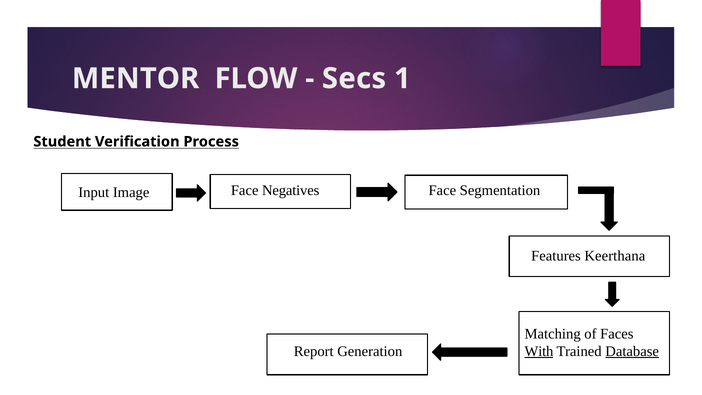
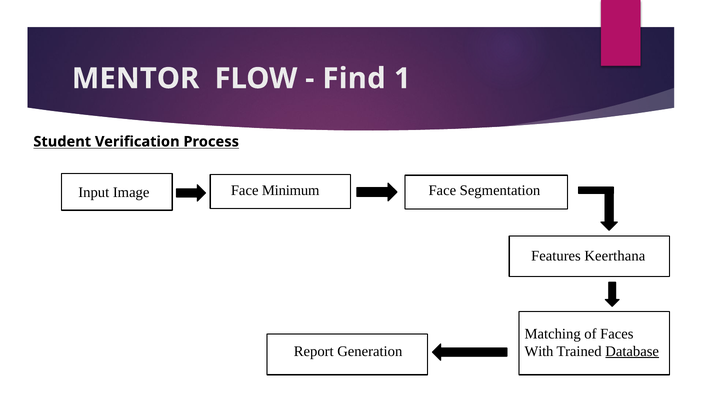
Secs: Secs -> Find
Negatives: Negatives -> Minimum
With underline: present -> none
